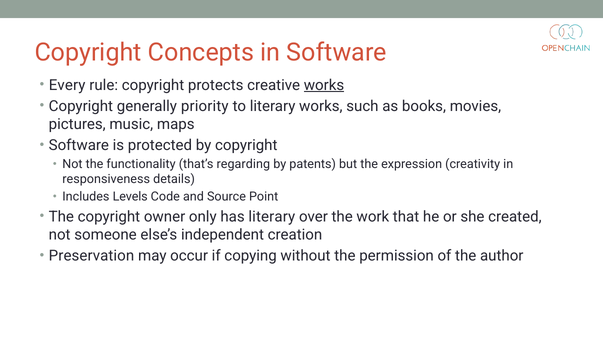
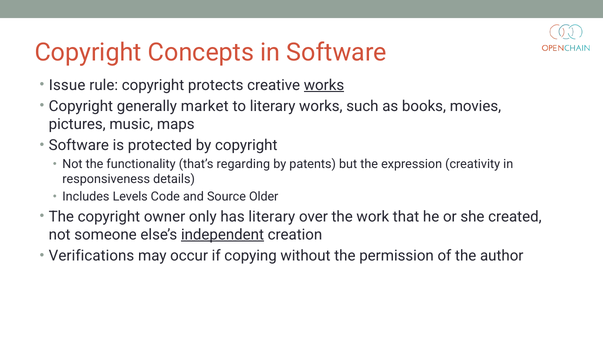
Every: Every -> Issue
priority: priority -> market
Point: Point -> Older
independent underline: none -> present
Preservation: Preservation -> Verifications
